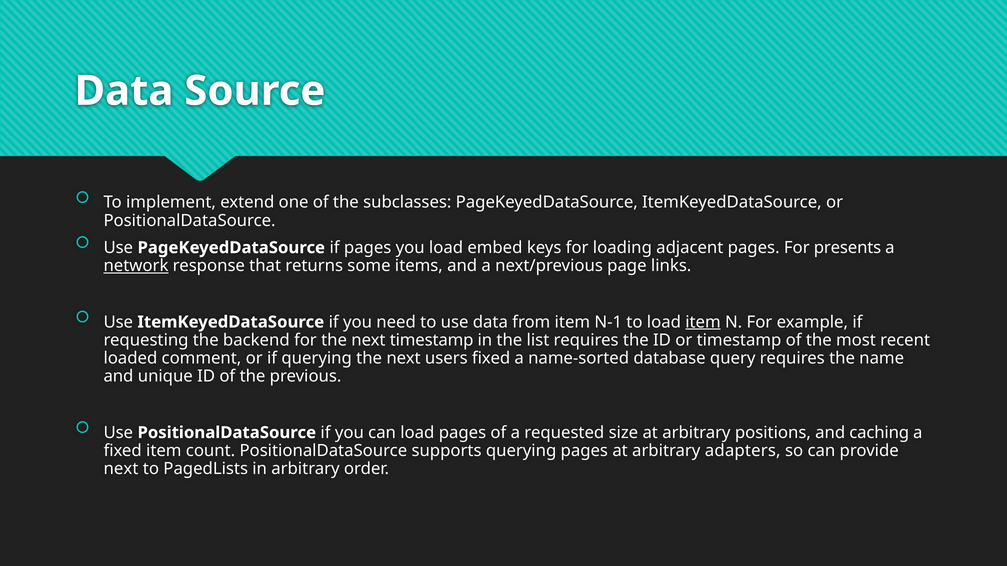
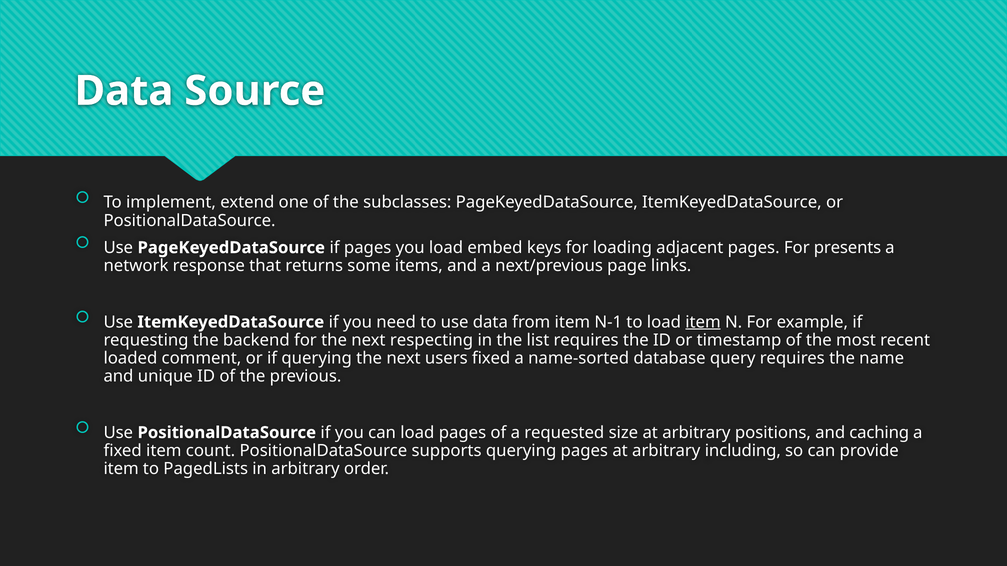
network underline: present -> none
next timestamp: timestamp -> respecting
adapters: adapters -> including
next at (121, 469): next -> item
